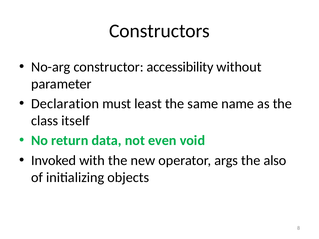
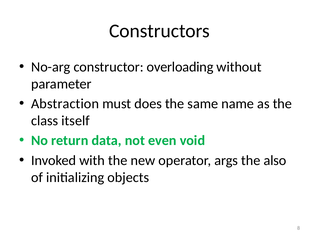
accessibility: accessibility -> overloading
Declaration: Declaration -> Abstraction
least: least -> does
